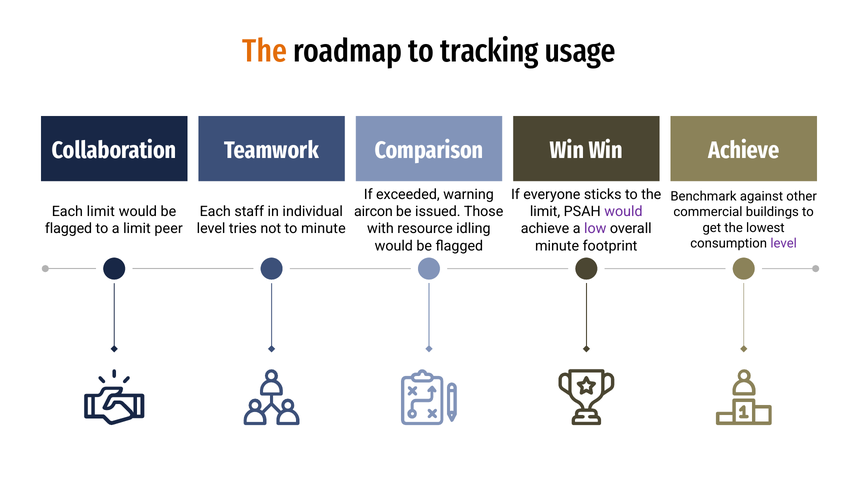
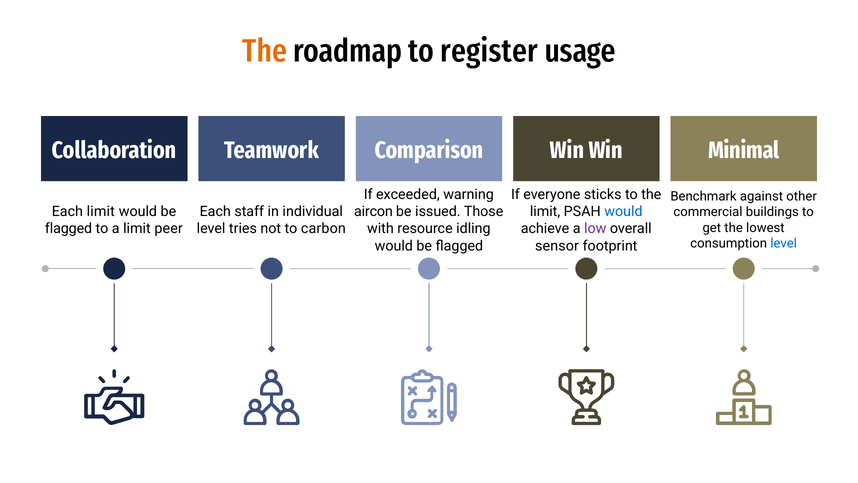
tracking: tracking -> register
Achieve at (744, 150): Achieve -> Minimal
would at (623, 211) colour: purple -> blue
to minute: minute -> carbon
level at (784, 243) colour: purple -> blue
minute at (557, 246): minute -> sensor
